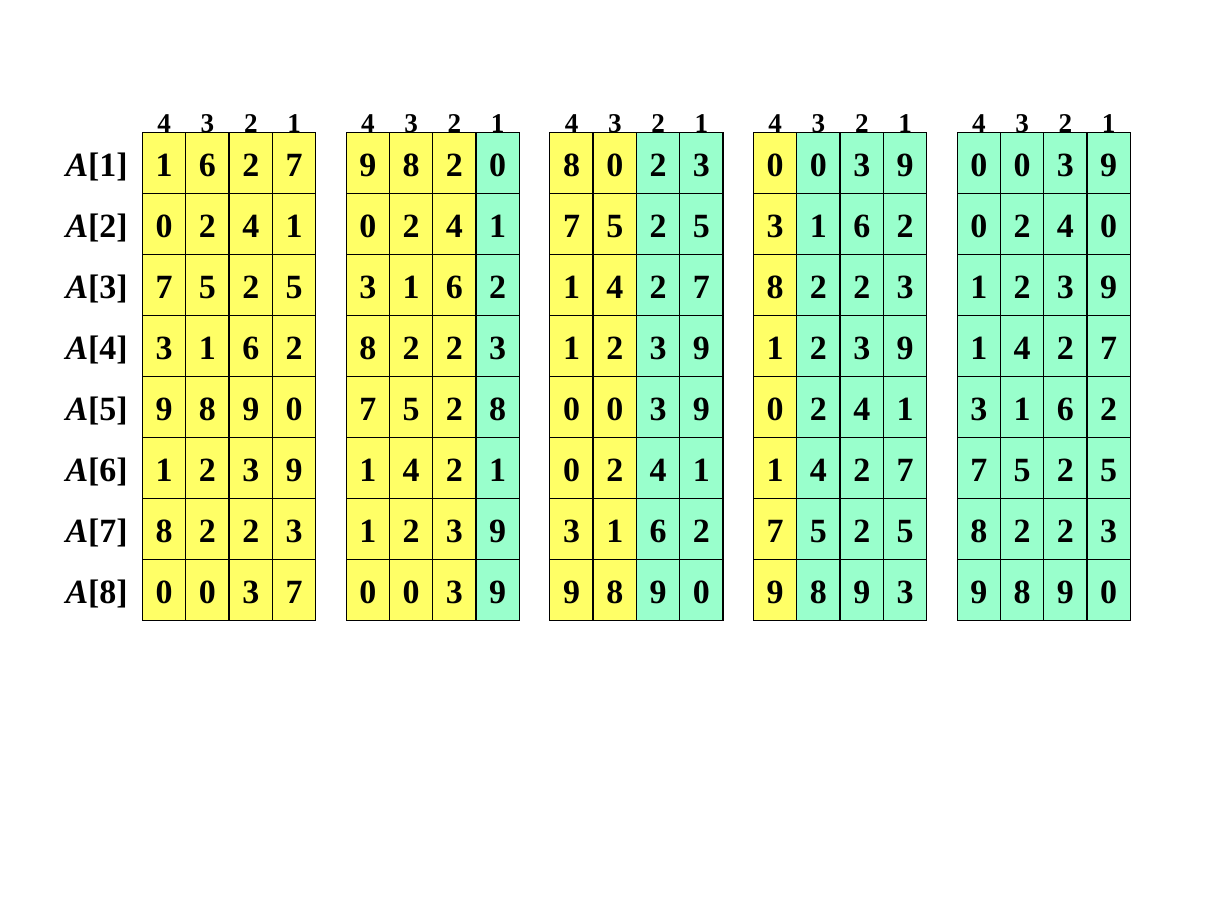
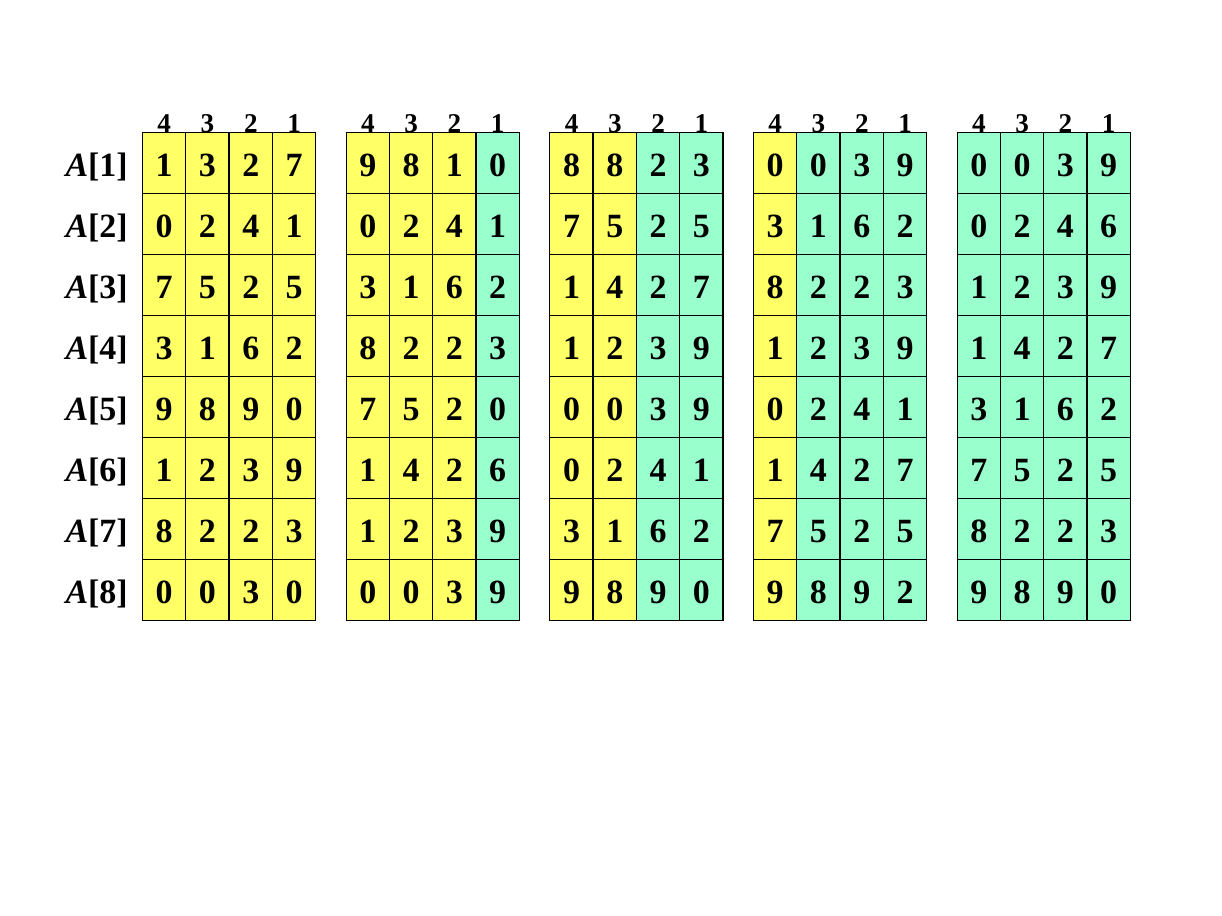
6 at (207, 165): 6 -> 3
2 at (454, 165): 2 -> 1
8 0: 0 -> 8
4 0: 0 -> 6
2 8: 8 -> 0
4 2 1: 1 -> 6
0 3 7: 7 -> 0
9 3: 3 -> 2
